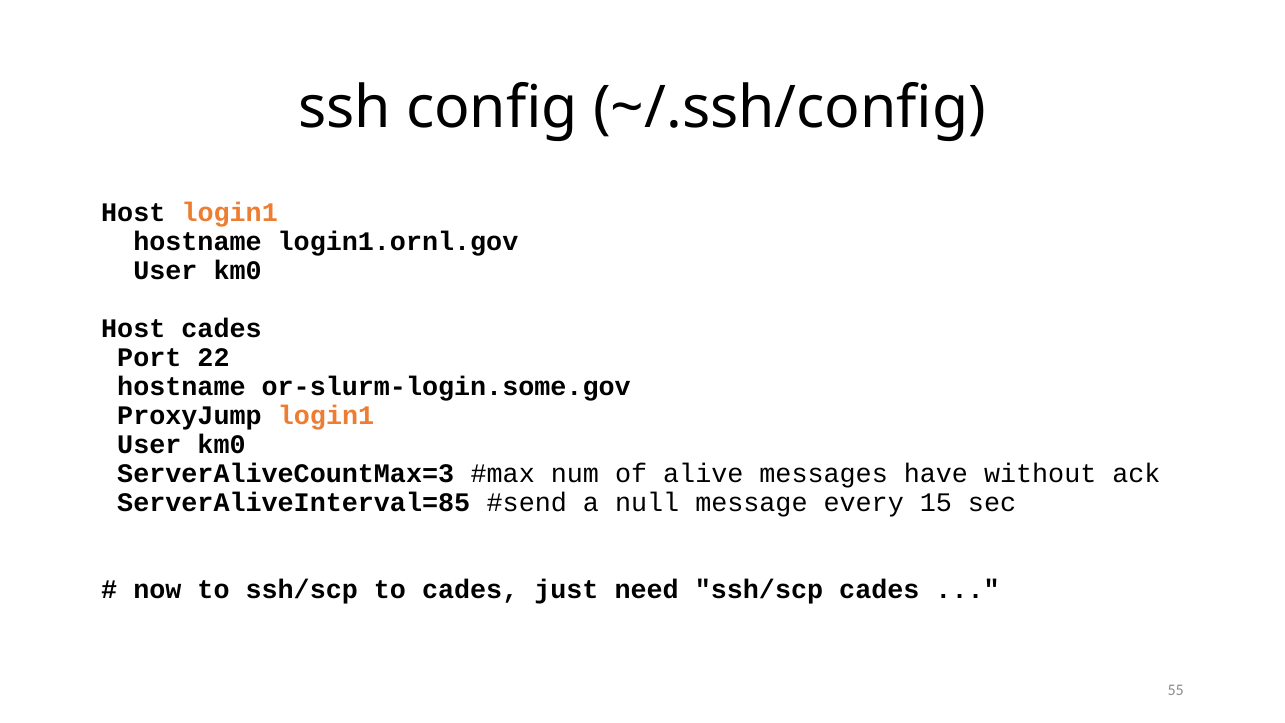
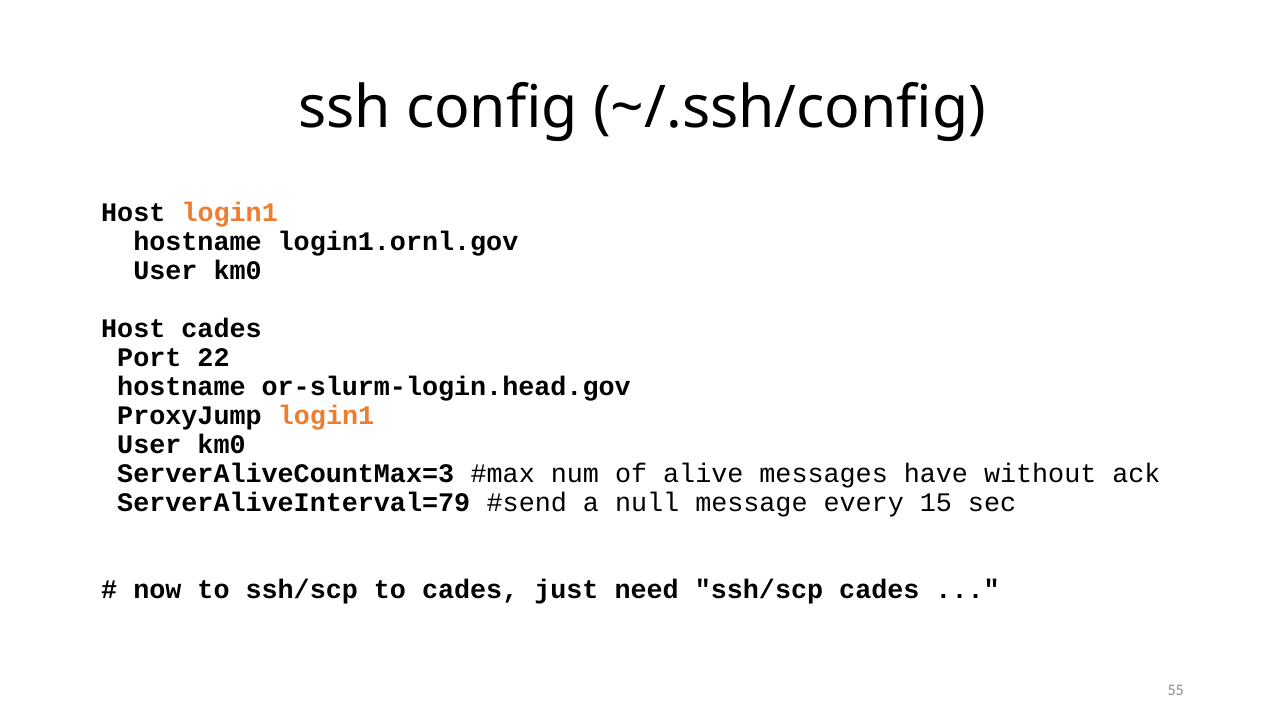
or-slurm-login.some.gov: or-slurm-login.some.gov -> or-slurm-login.head.gov
ServerAliveInterval=85: ServerAliveInterval=85 -> ServerAliveInterval=79
